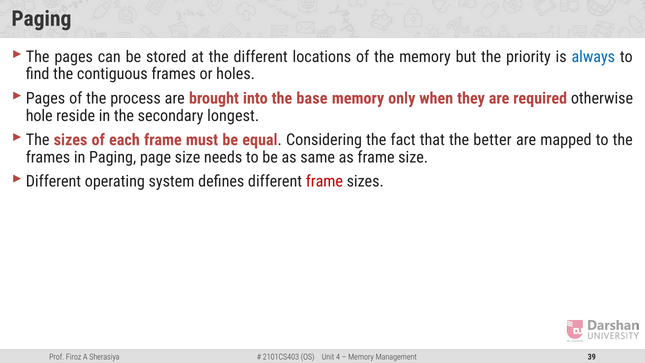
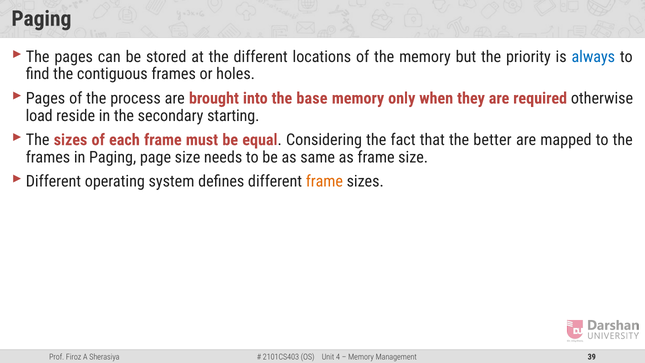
hole: hole -> load
longest: longest -> starting
frame at (324, 181) colour: red -> orange
